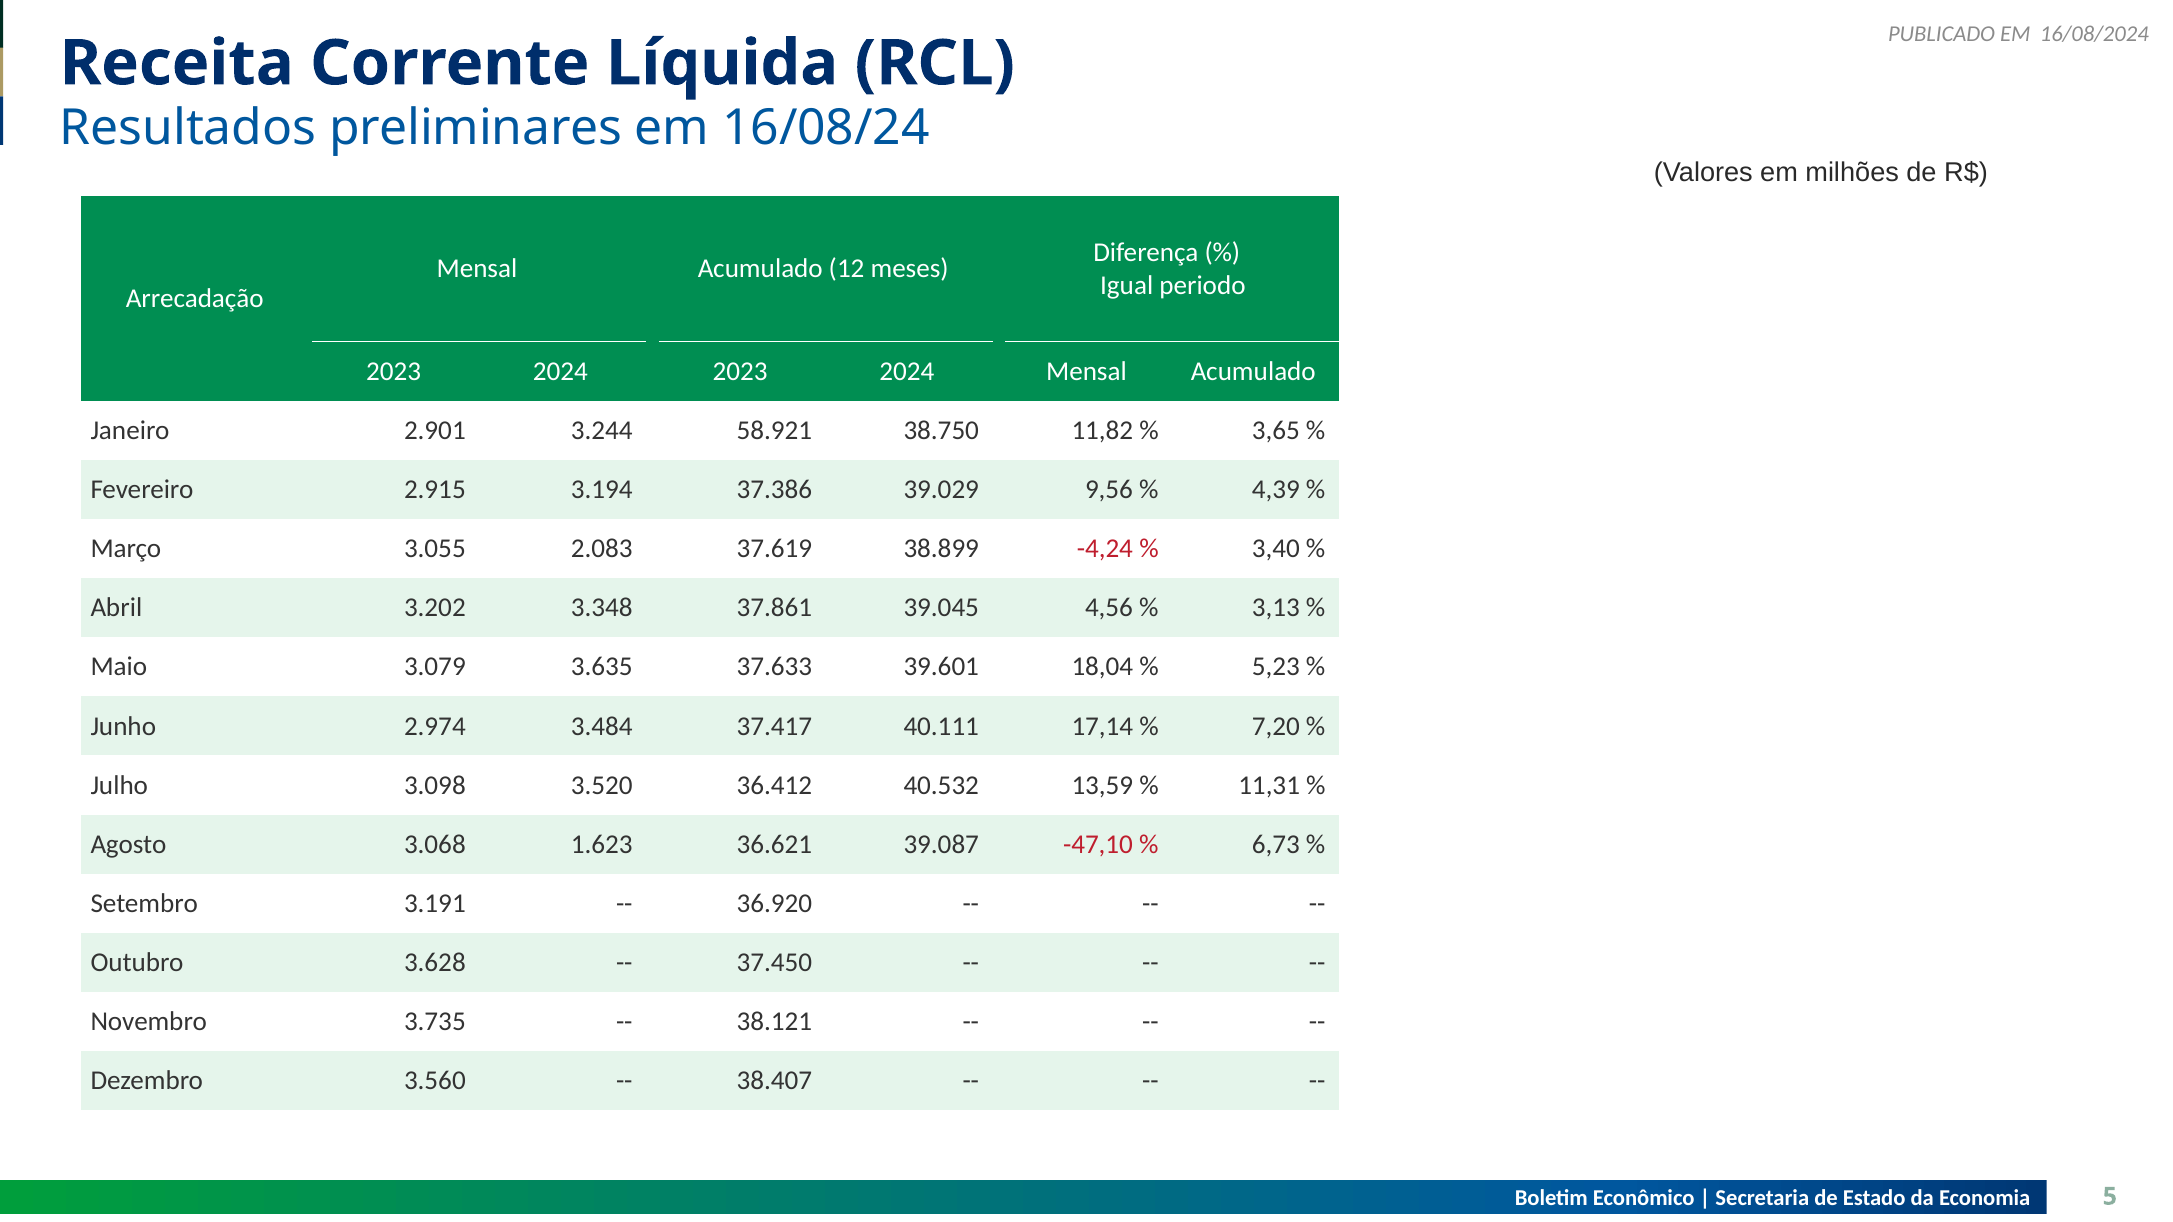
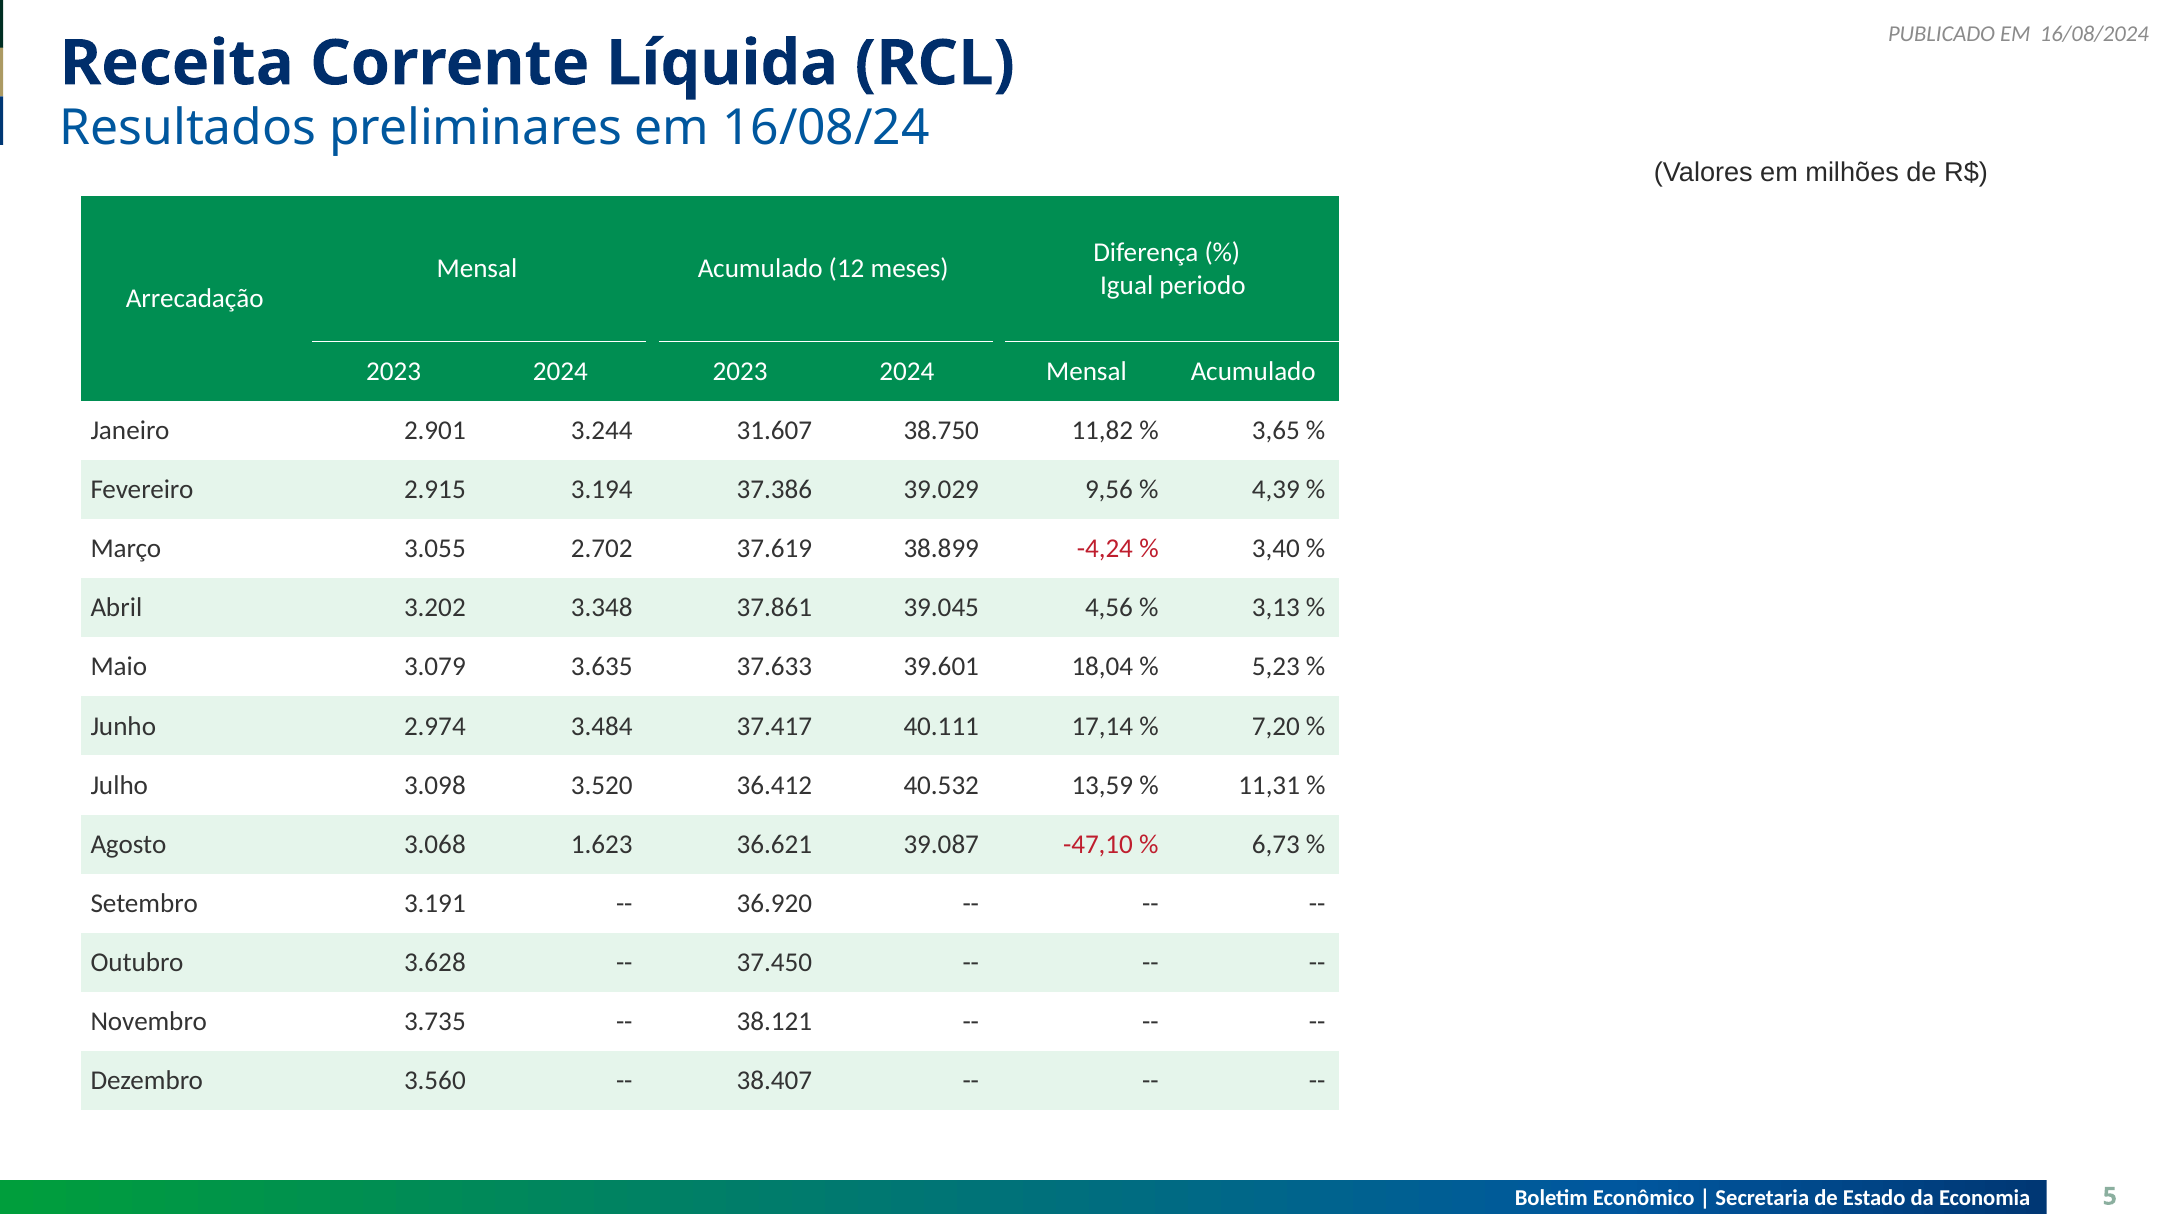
58.921: 58.921 -> 31.607
2.083: 2.083 -> 2.702
